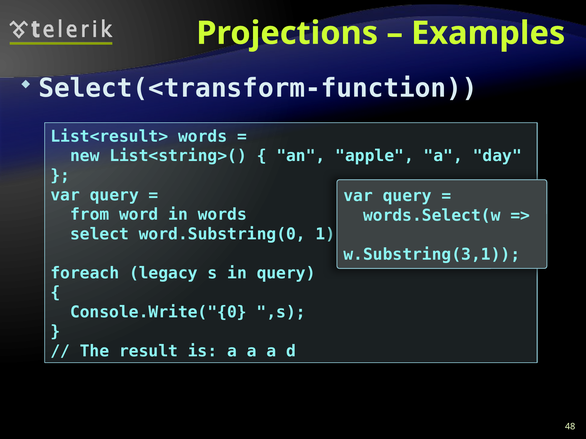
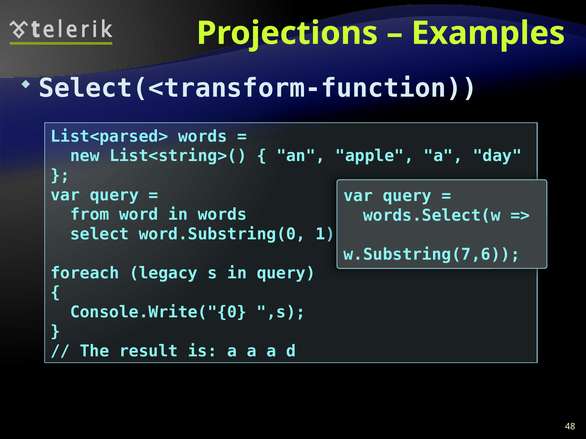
List<result>: List<result> -> List<parsed>
w.Substring(3,1: w.Substring(3,1 -> w.Substring(7,6
